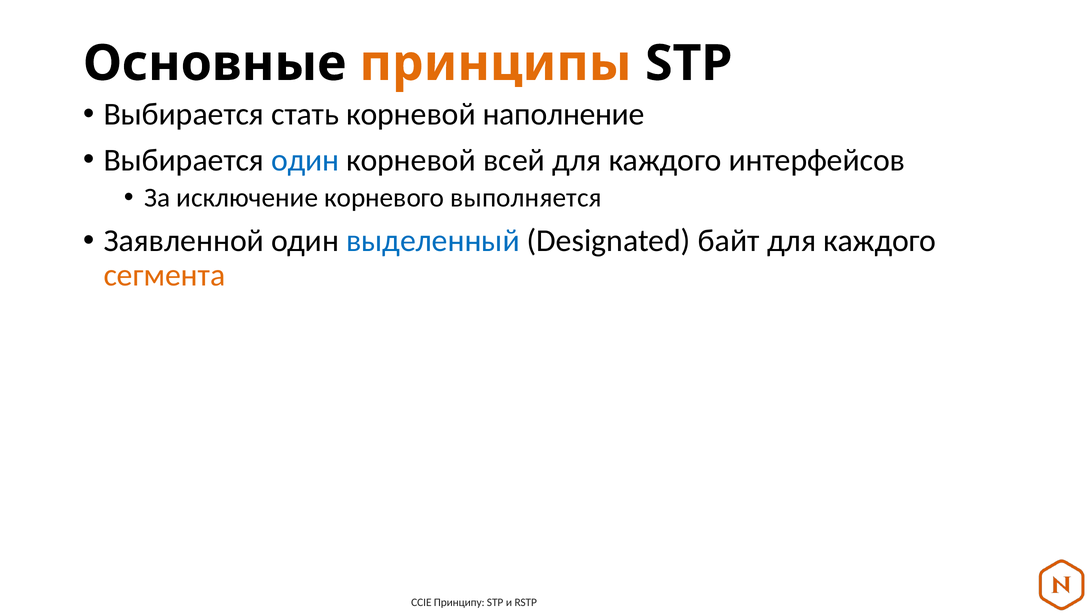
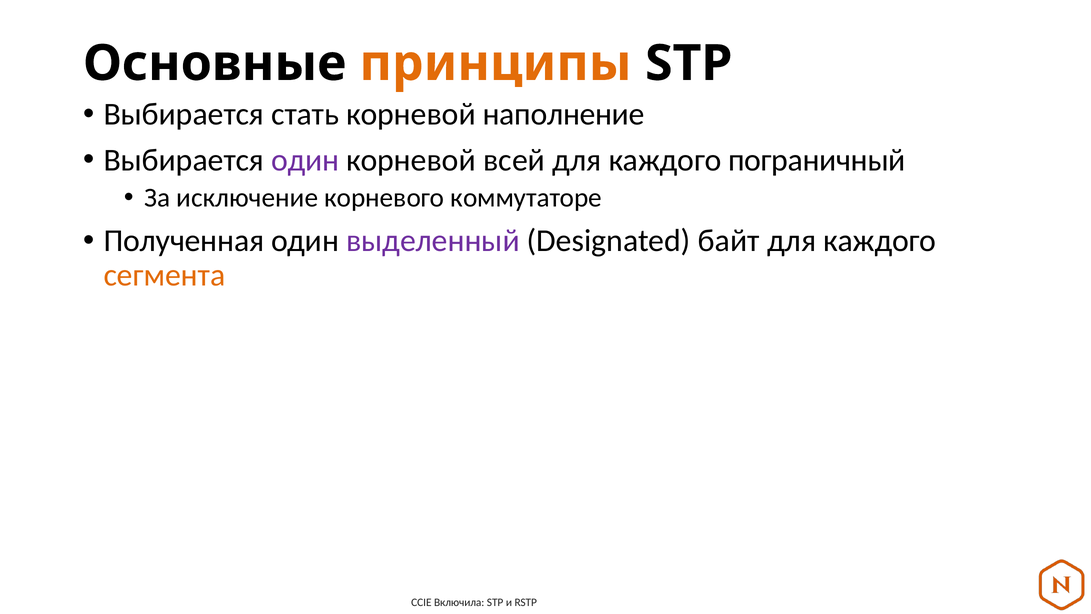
один at (305, 160) colour: blue -> purple
интерфейсов: интерфейсов -> пограничный
выполняется: выполняется -> коммутаторе
Заявленной: Заявленной -> Полученная
выделенный colour: blue -> purple
Принципу: Принципу -> Включила
